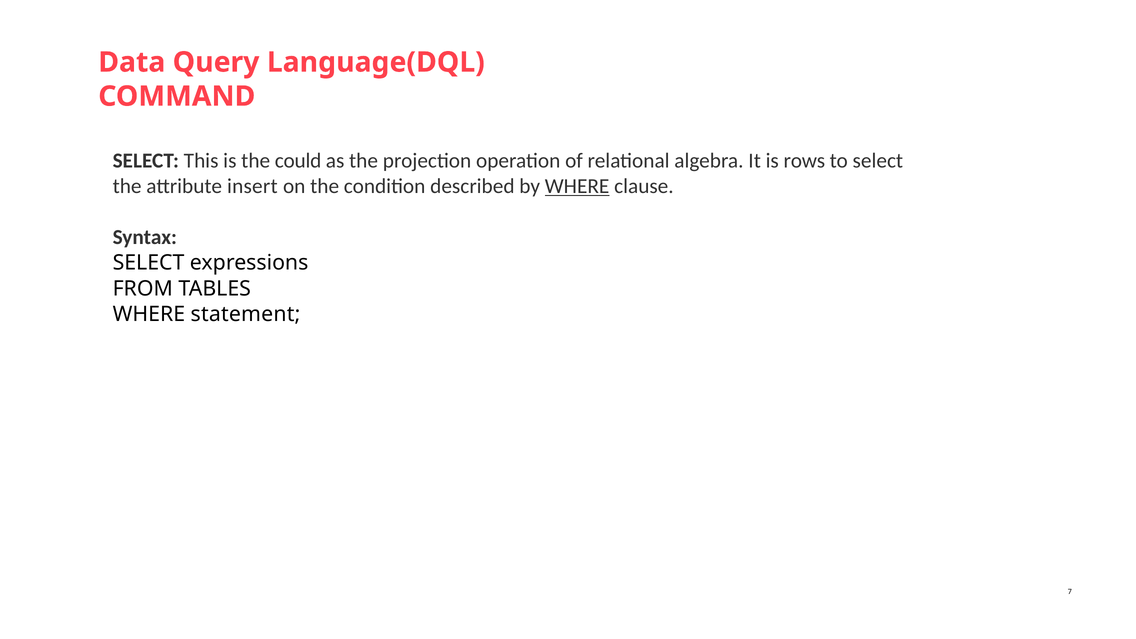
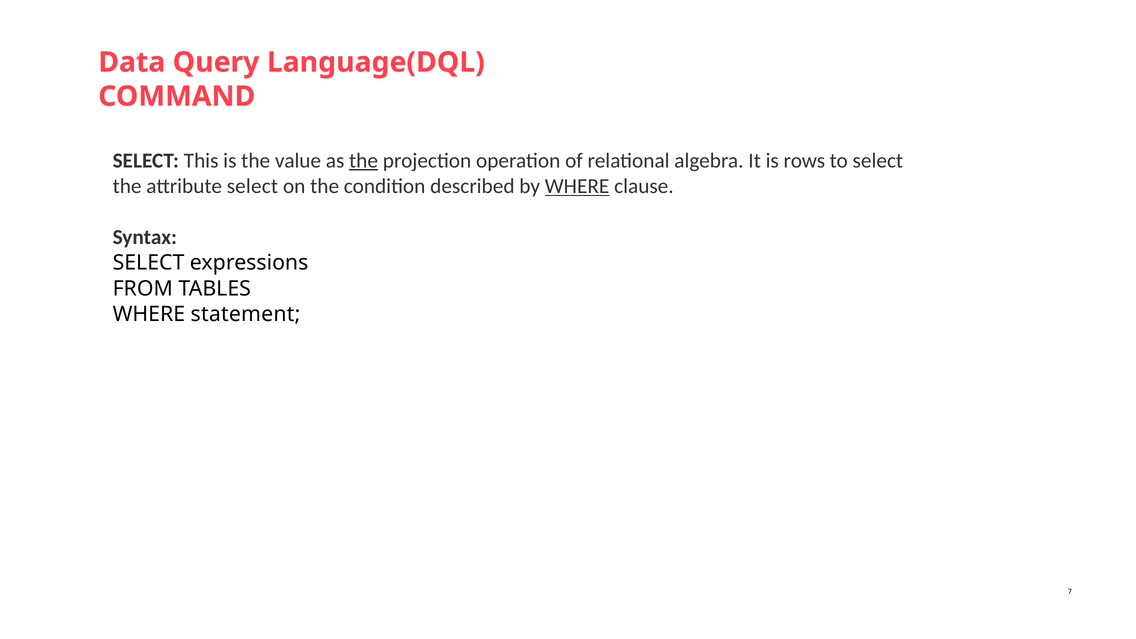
could: could -> value
the at (364, 161) underline: none -> present
attribute insert: insert -> select
